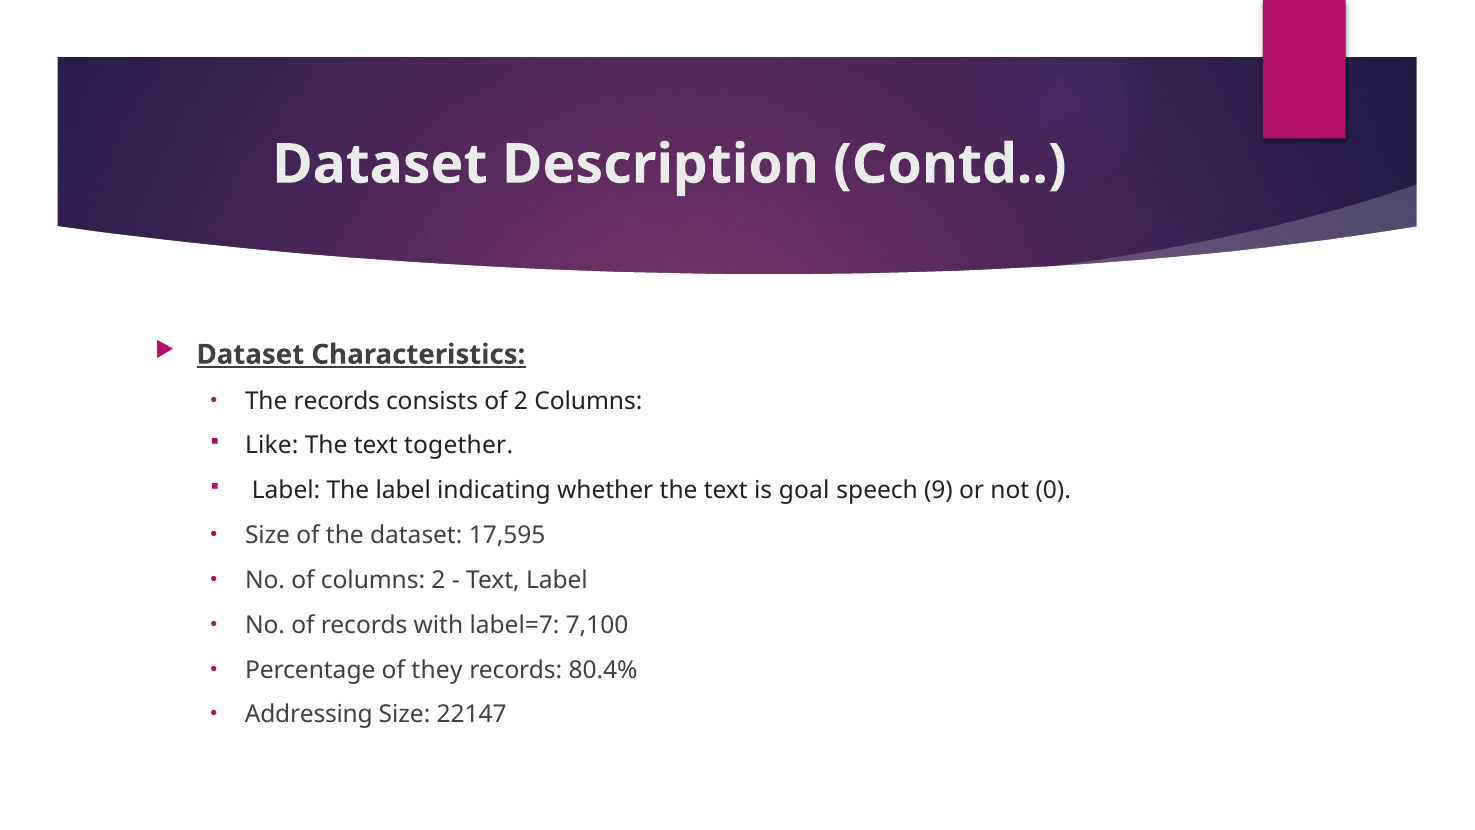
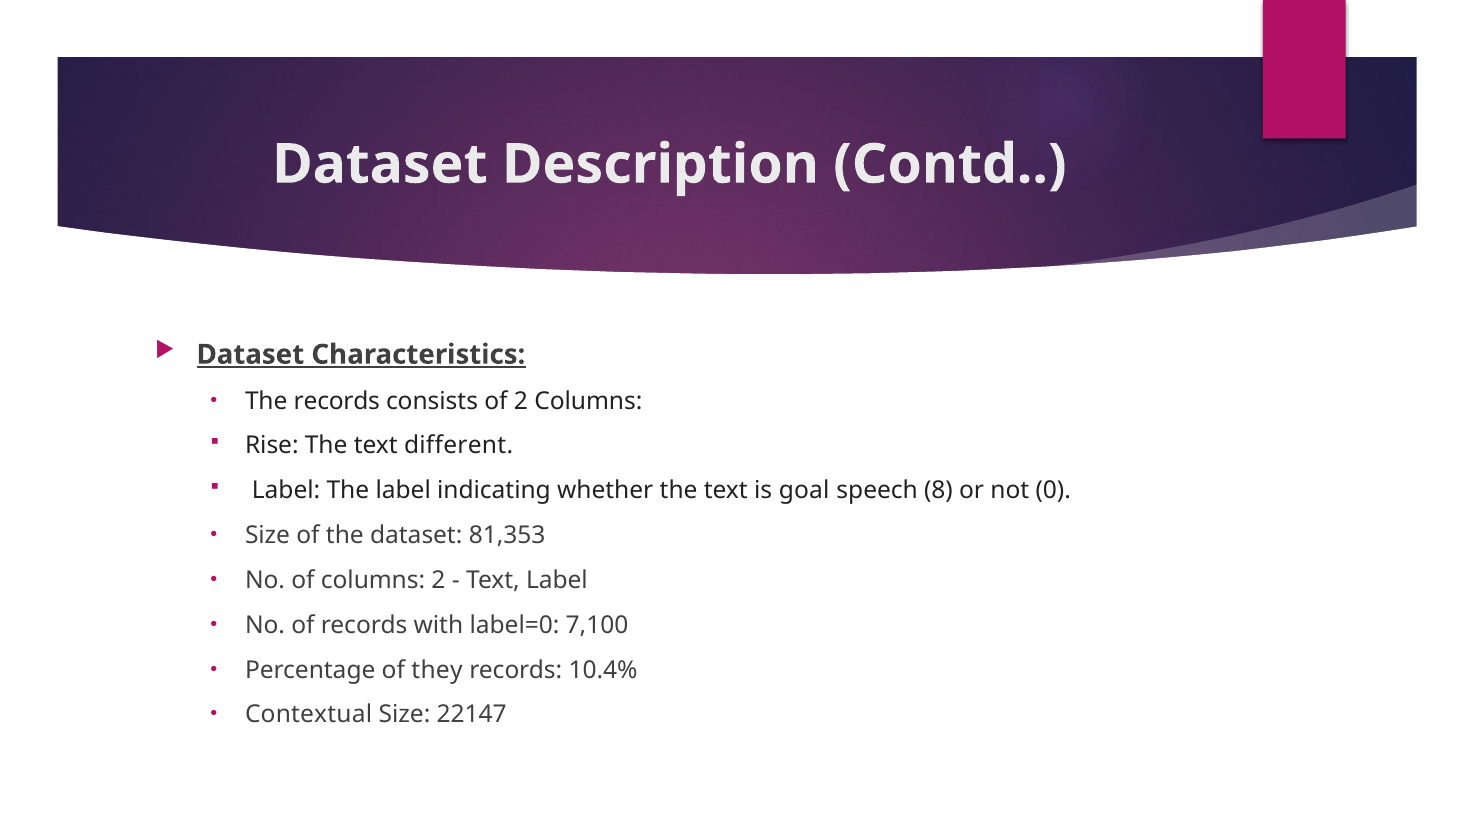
Like: Like -> Rise
together: together -> different
9: 9 -> 8
17,595: 17,595 -> 81,353
label=7: label=7 -> label=0
80.4%: 80.4% -> 10.4%
Addressing: Addressing -> Contextual
